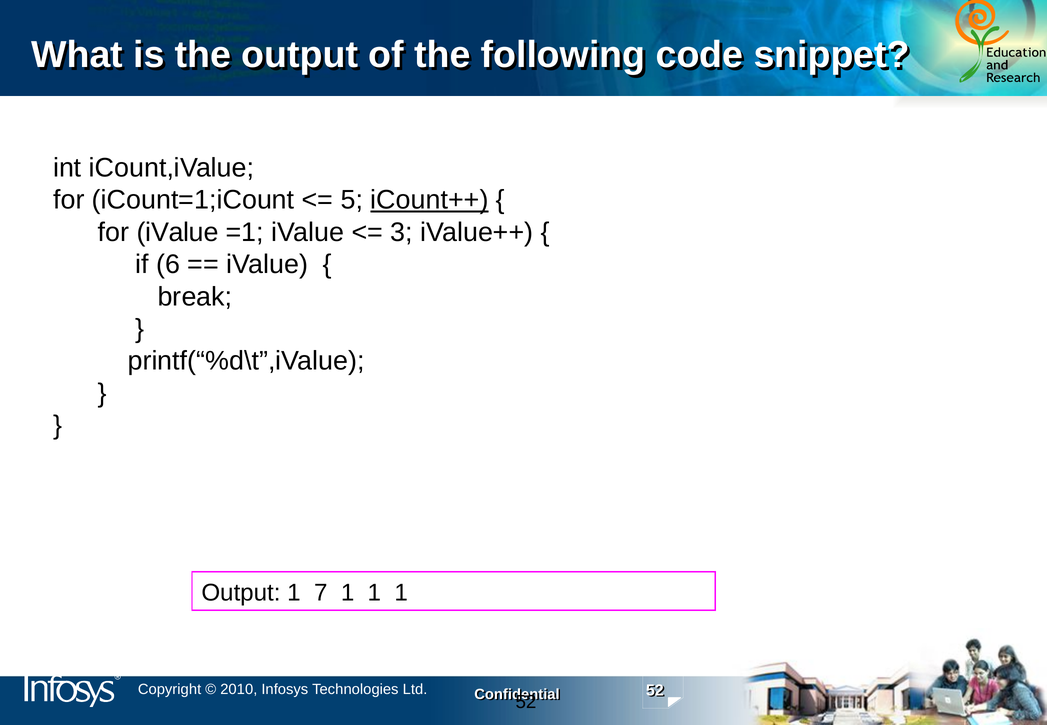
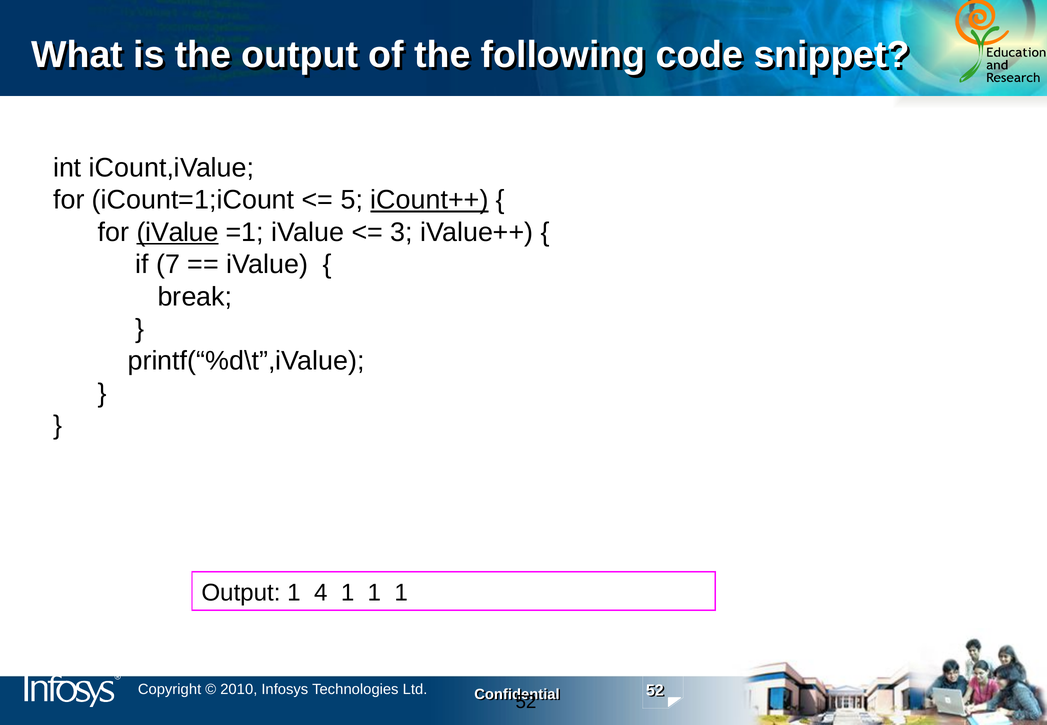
iValue at (178, 232) underline: none -> present
6: 6 -> 7
7: 7 -> 4
